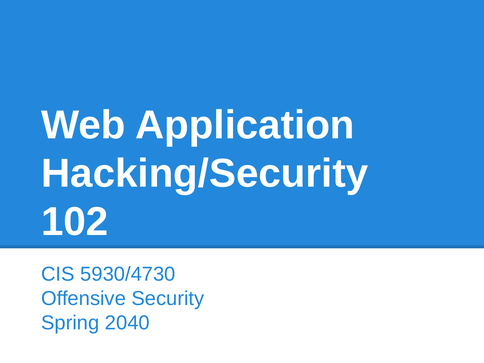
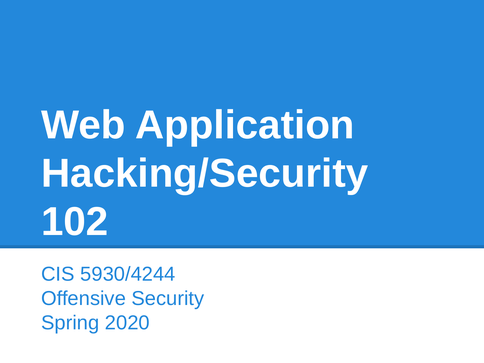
5930/4730: 5930/4730 -> 5930/4244
2040: 2040 -> 2020
